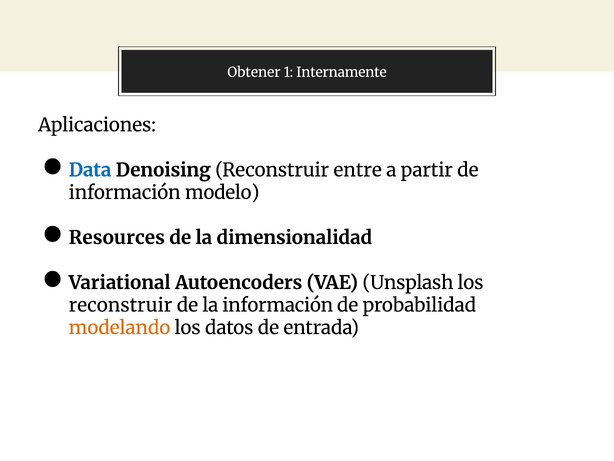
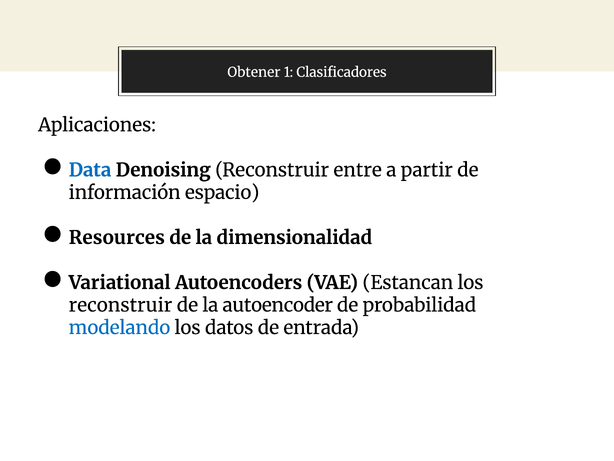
Internamente: Internamente -> Clasificadores
modelo: modelo -> espacio
Unsplash: Unsplash -> Estancan
la información: información -> autoencoder
modelando colour: orange -> blue
